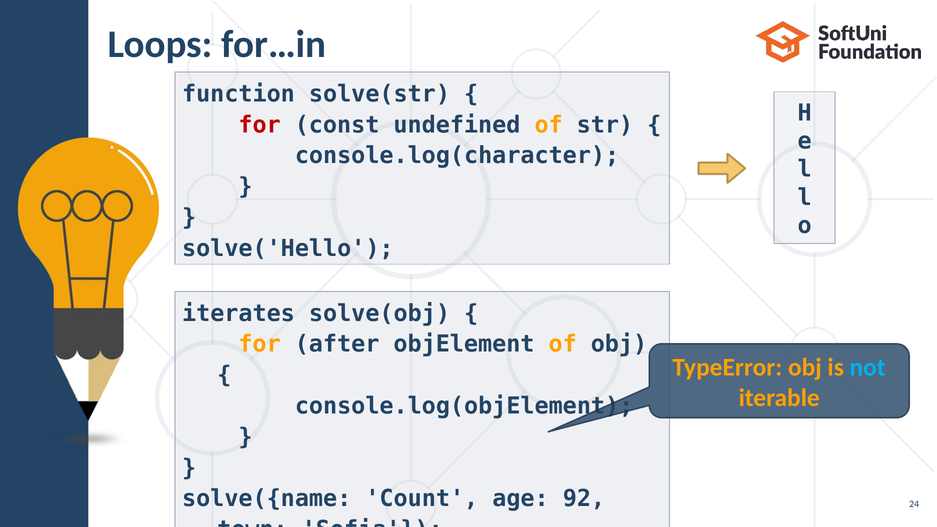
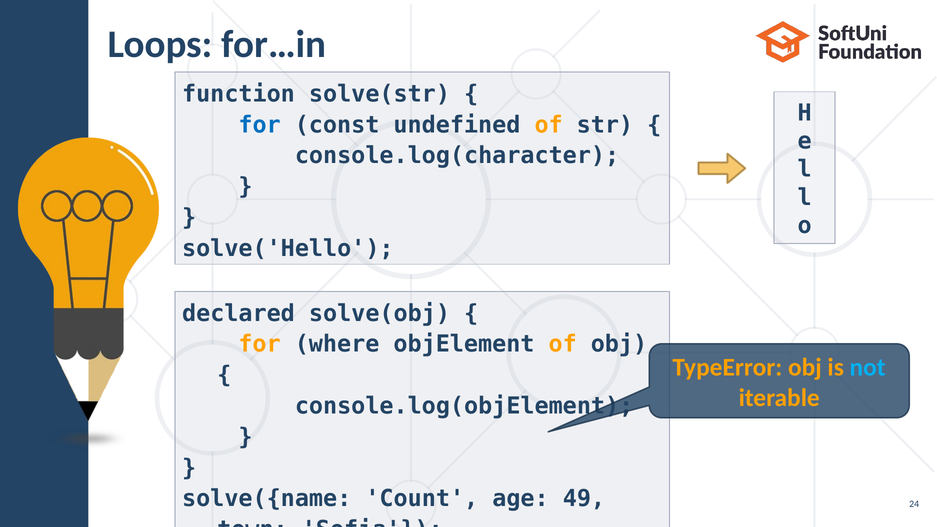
for at (260, 125) colour: red -> blue
iterates: iterates -> declared
after: after -> where
92: 92 -> 49
